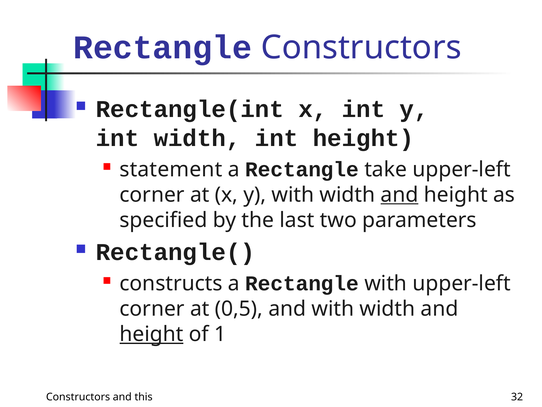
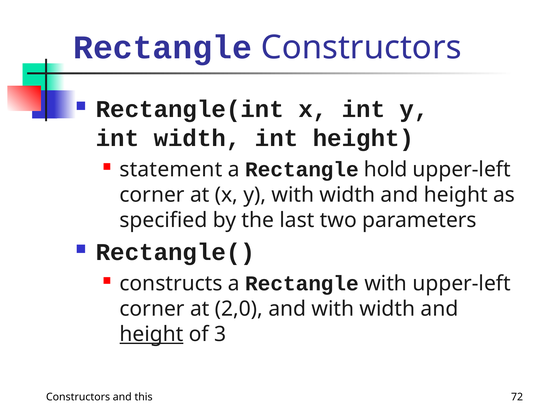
take: take -> hold
and at (400, 195) underline: present -> none
0,5: 0,5 -> 2,0
1: 1 -> 3
32: 32 -> 72
